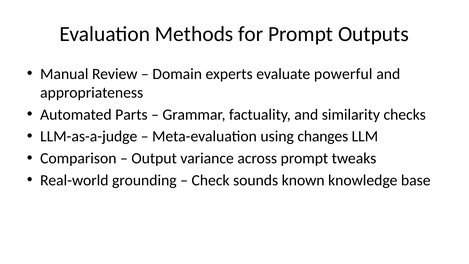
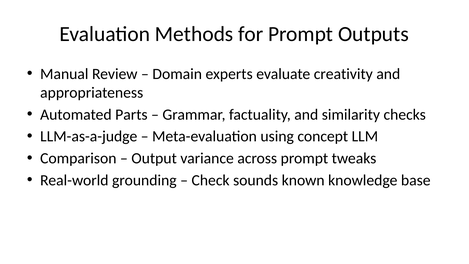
powerful: powerful -> creativity
changes: changes -> concept
